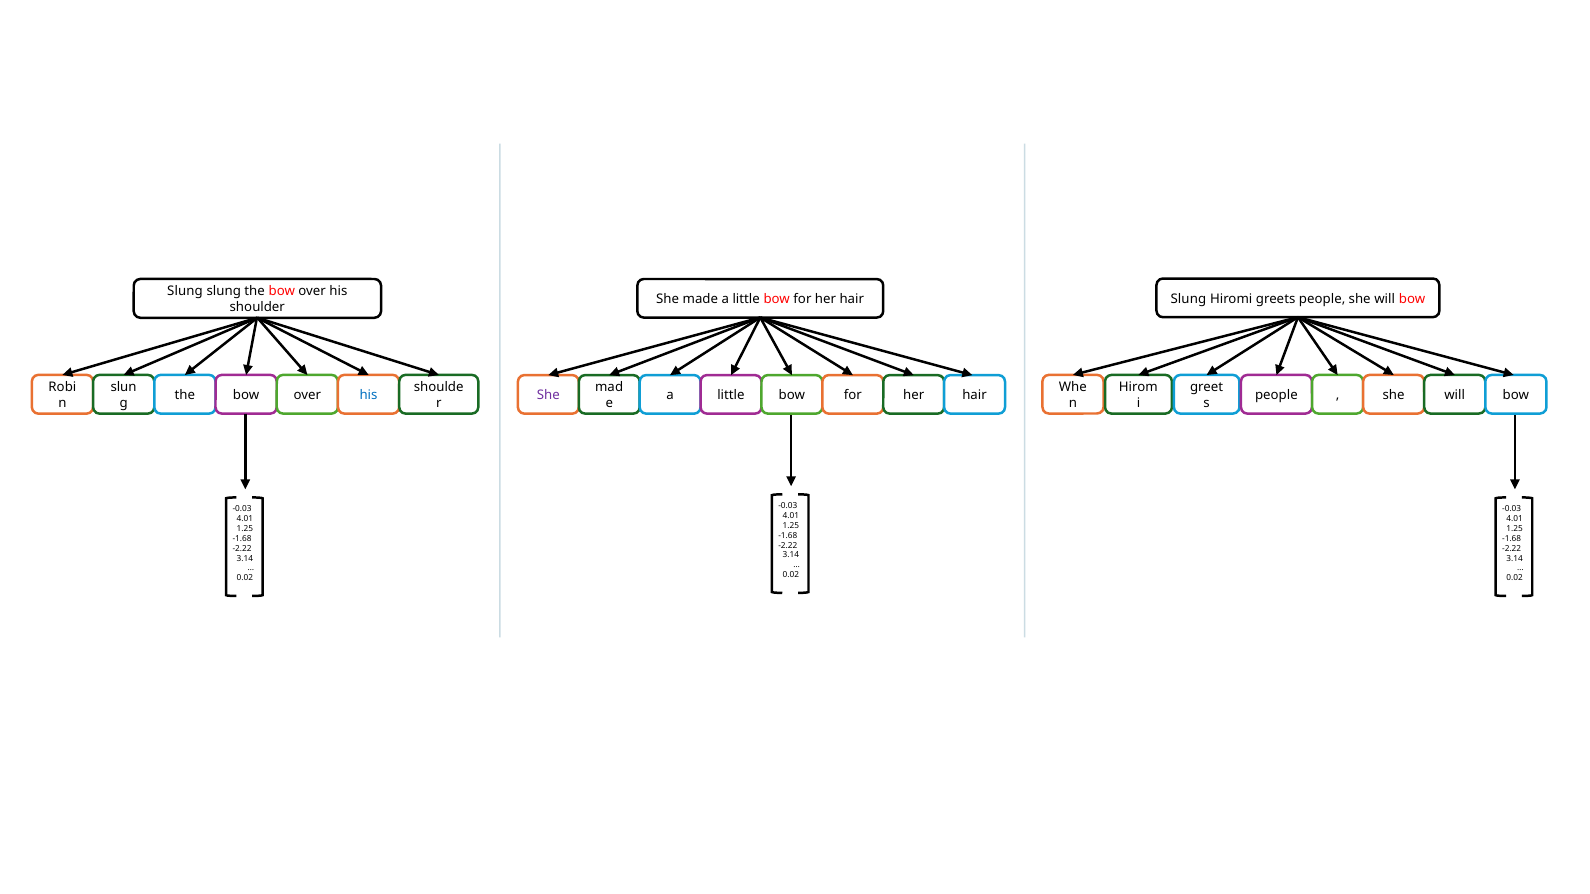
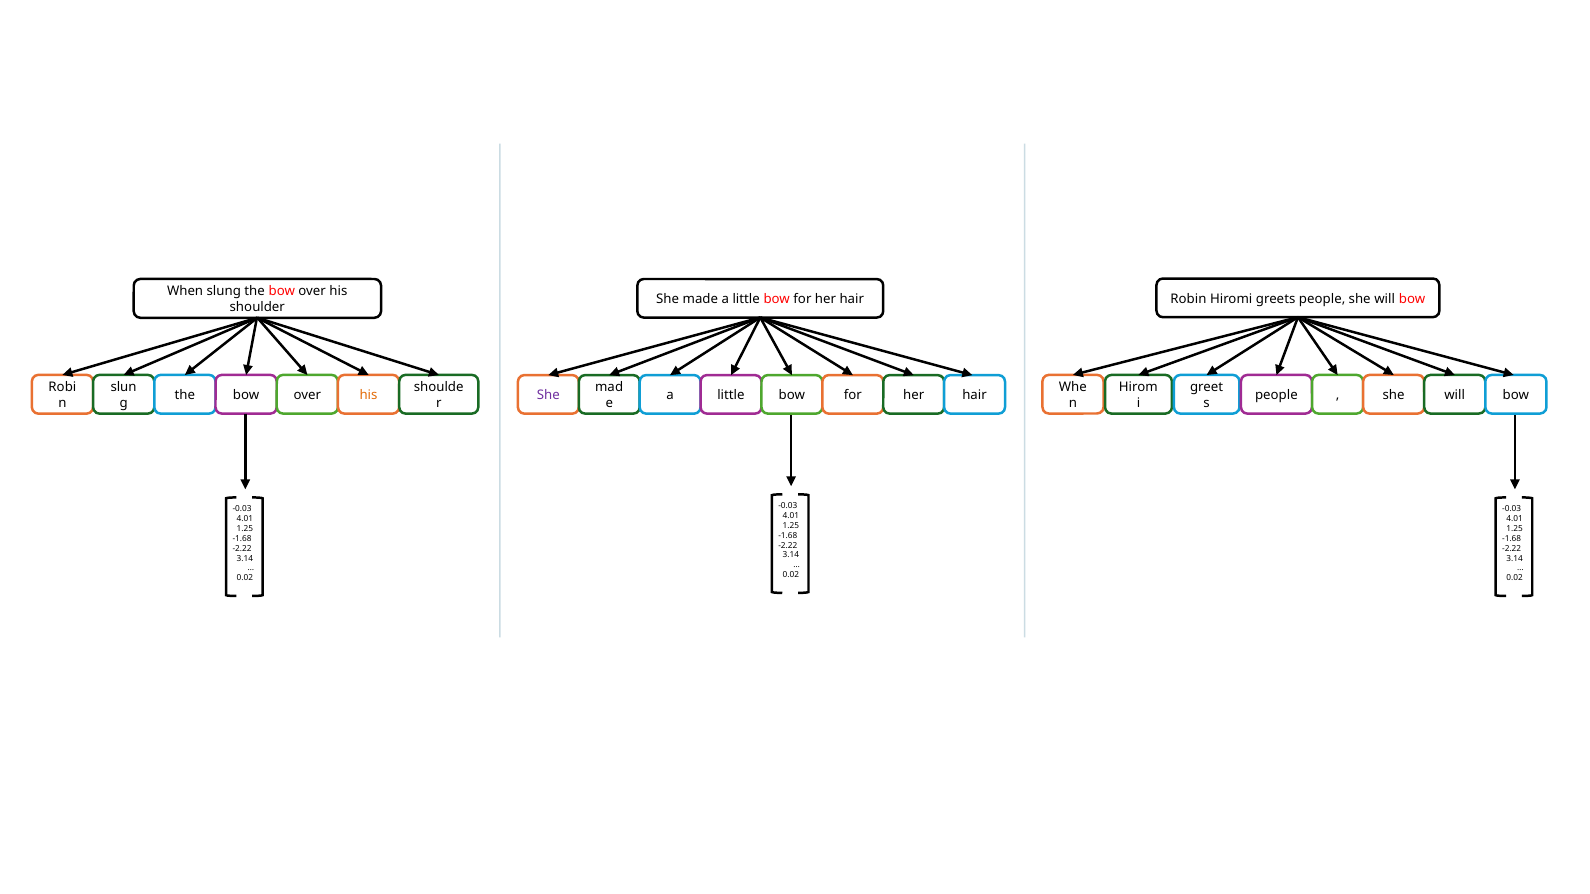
Slung at (185, 291): Slung -> When
Slung at (1188, 299): Slung -> Robin
his at (369, 395) colour: blue -> orange
